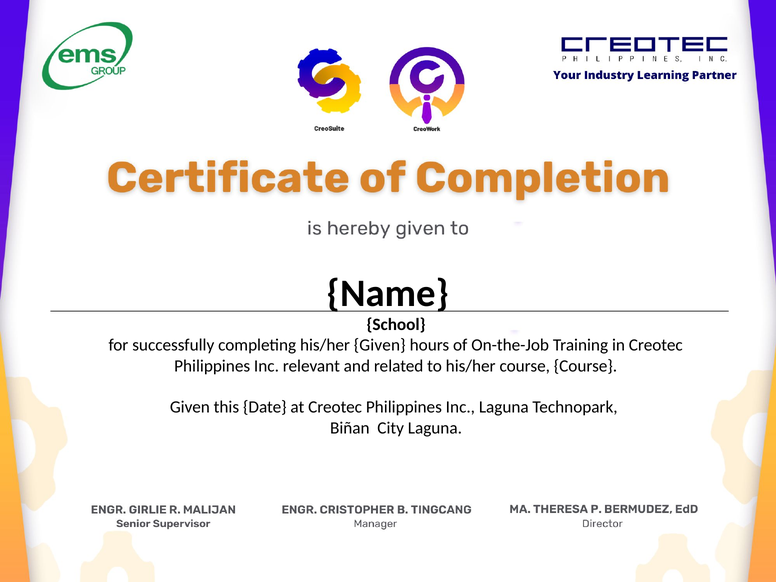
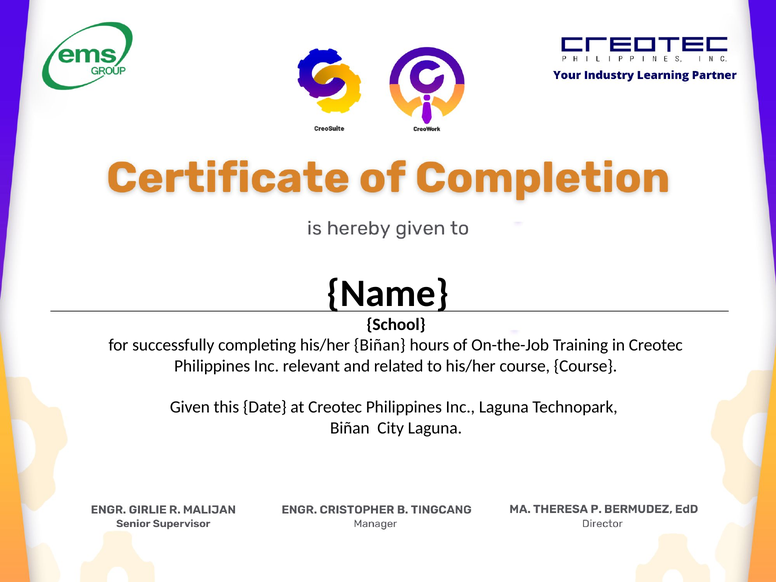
his/her Given: Given -> Biñan
